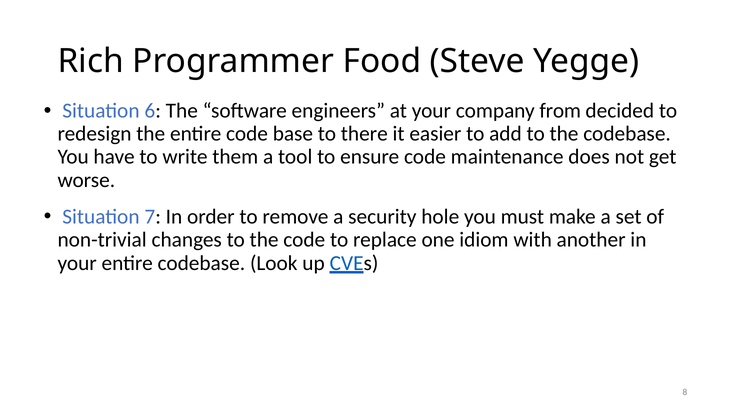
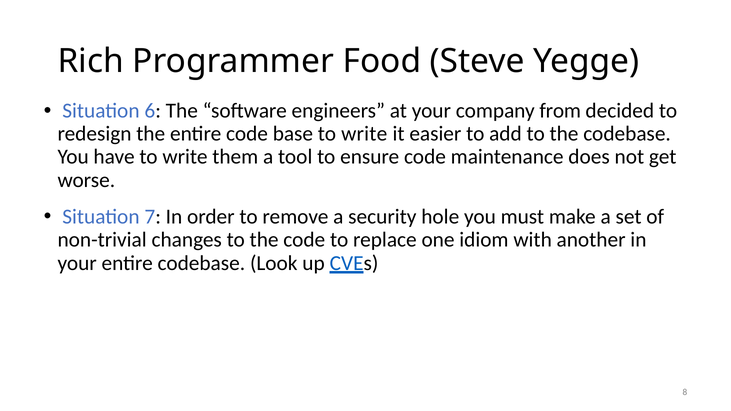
base to there: there -> write
